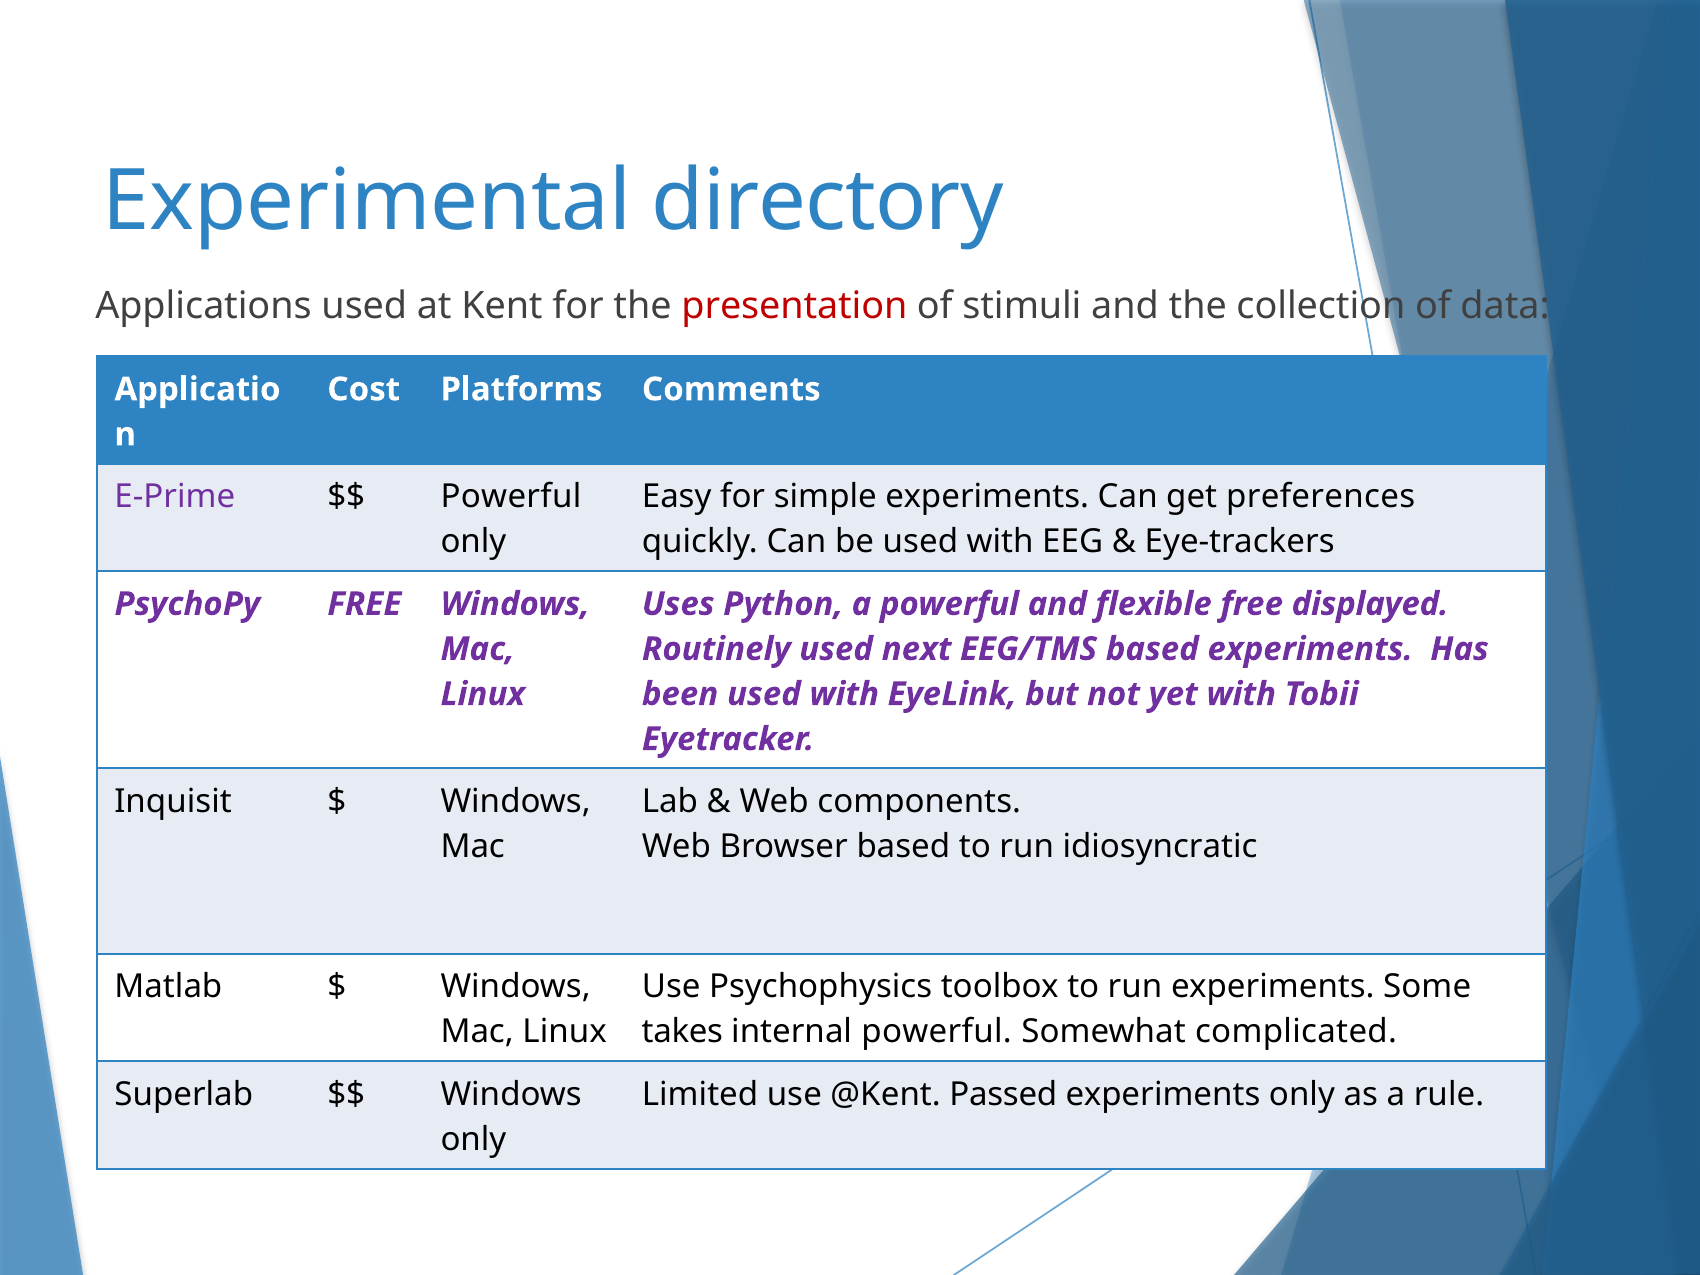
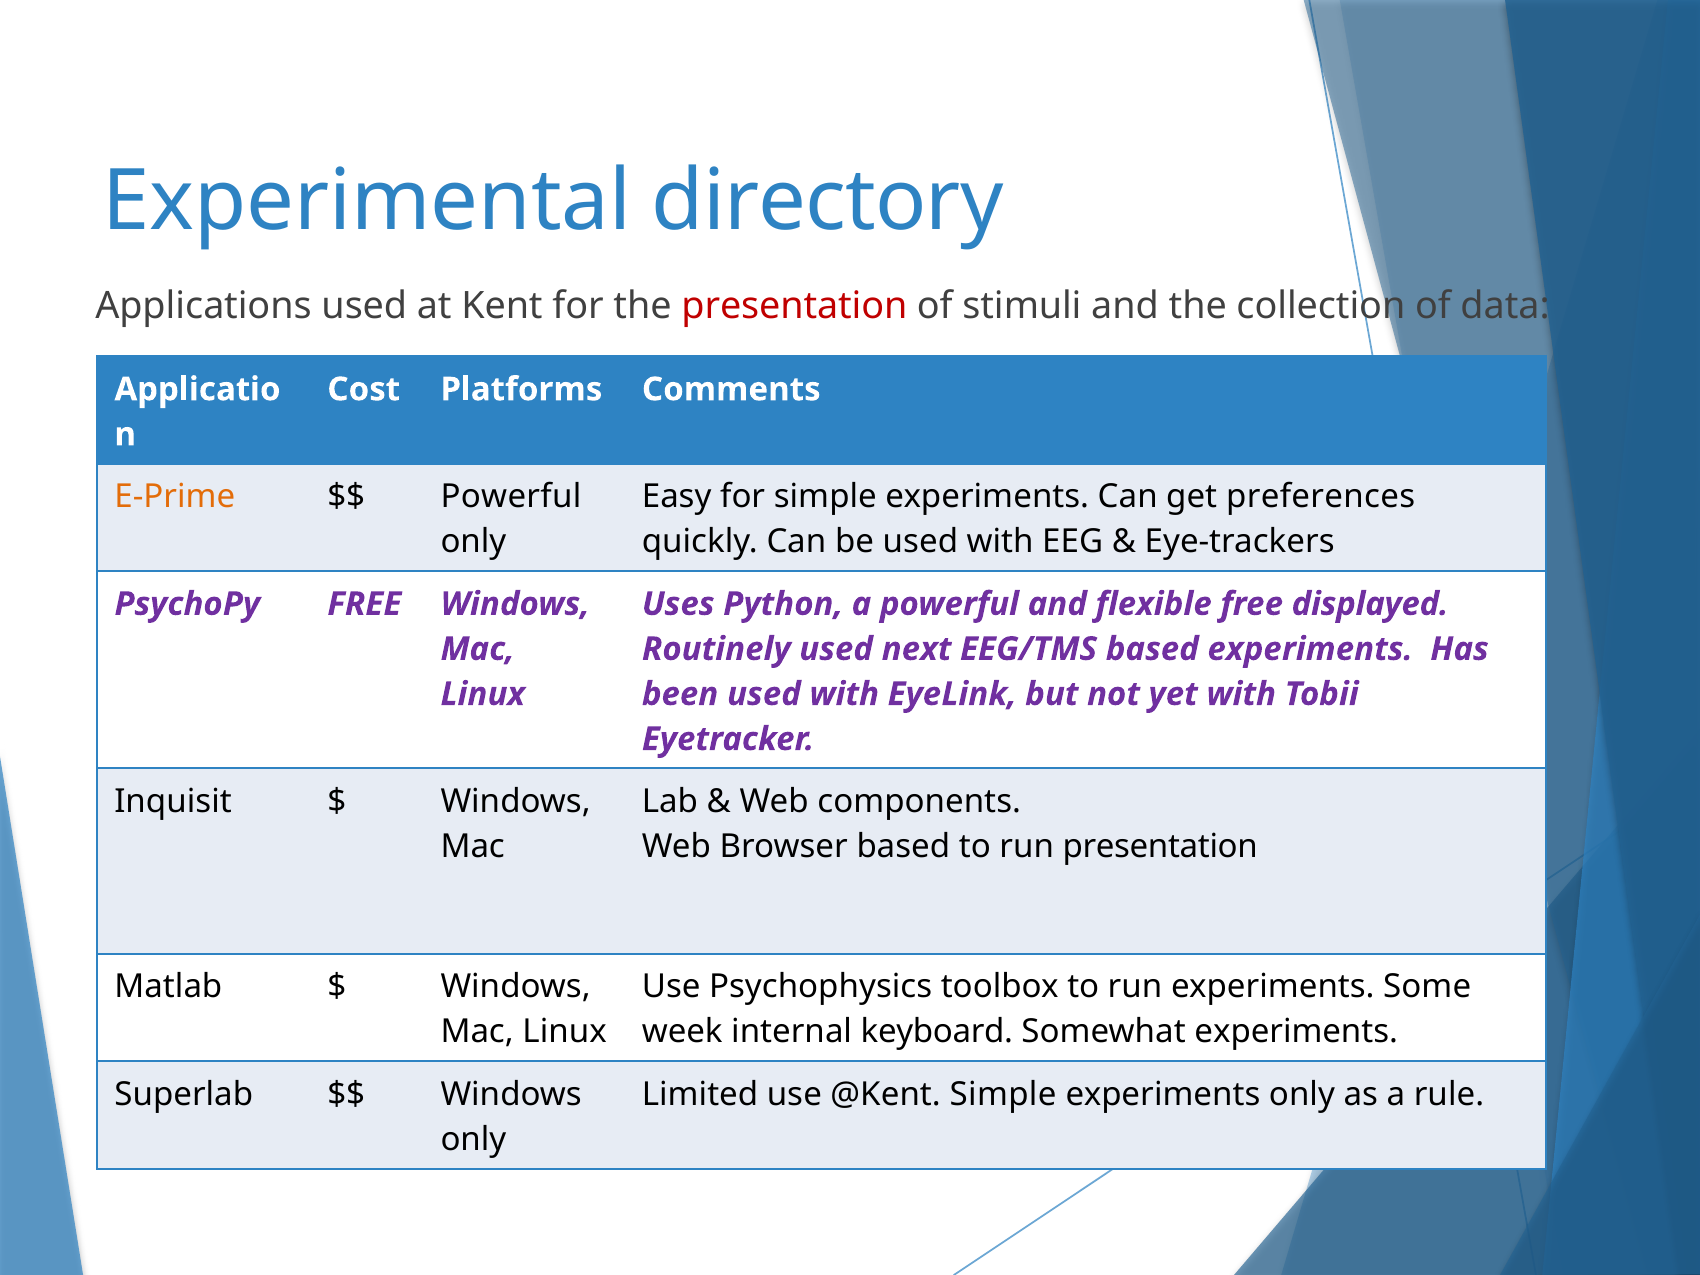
E-Prime colour: purple -> orange
run idiosyncratic: idiosyncratic -> presentation
takes: takes -> week
internal powerful: powerful -> keyboard
Somewhat complicated: complicated -> experiments
@Kent Passed: Passed -> Simple
